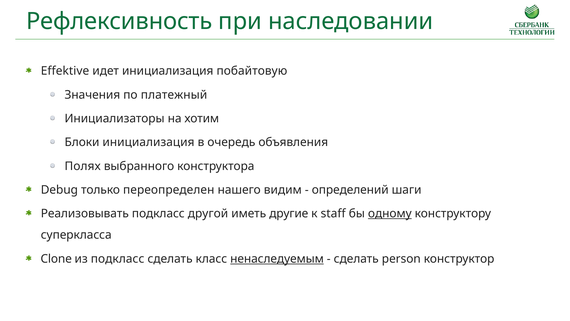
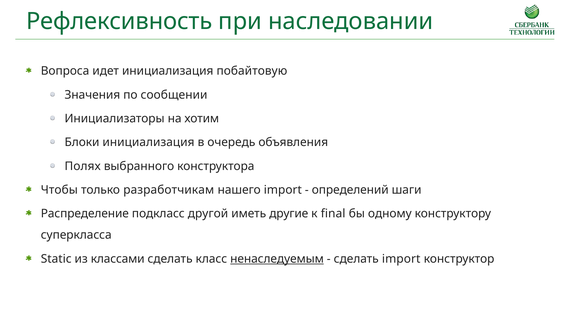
Effektive: Effektive -> Вопроса
платежный: платежный -> сообщении
Debug: Debug -> Чтобы
переопределен: переопределен -> разработчикам
нашего видим: видим -> import
Реализовывать: Реализовывать -> Распределение
staff: staff -> final
одному underline: present -> none
Clone: Clone -> Static
из подкласс: подкласс -> классами
сделать person: person -> import
